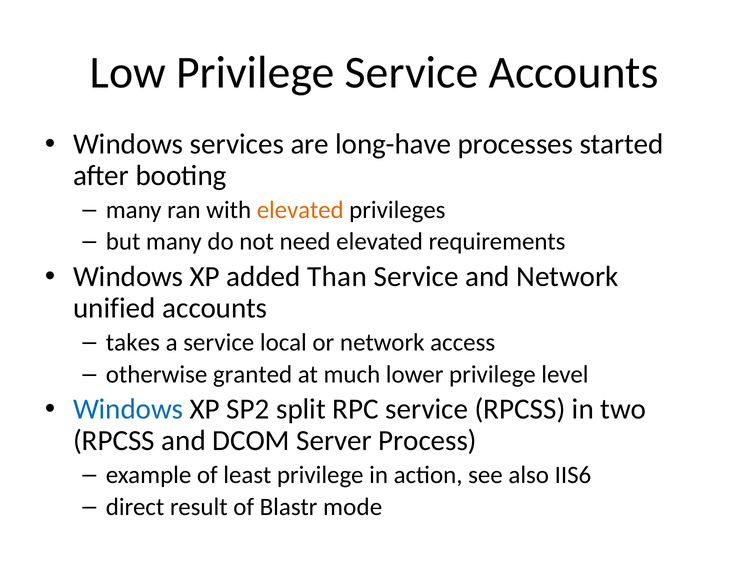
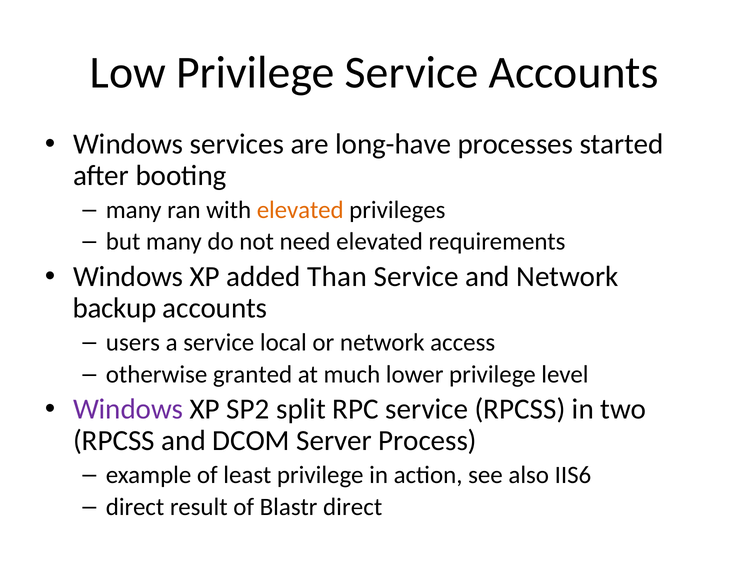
unified: unified -> backup
takes: takes -> users
Windows at (128, 409) colour: blue -> purple
Blastr mode: mode -> direct
